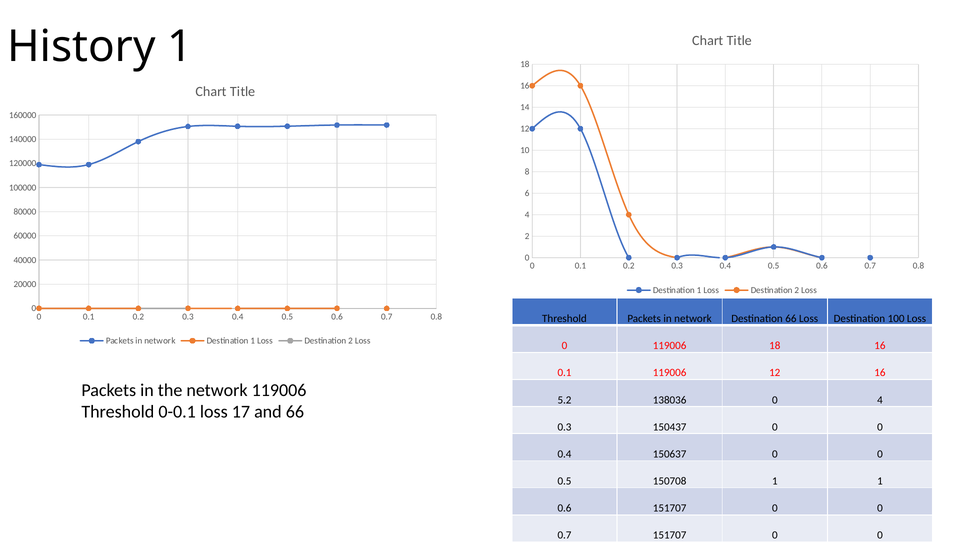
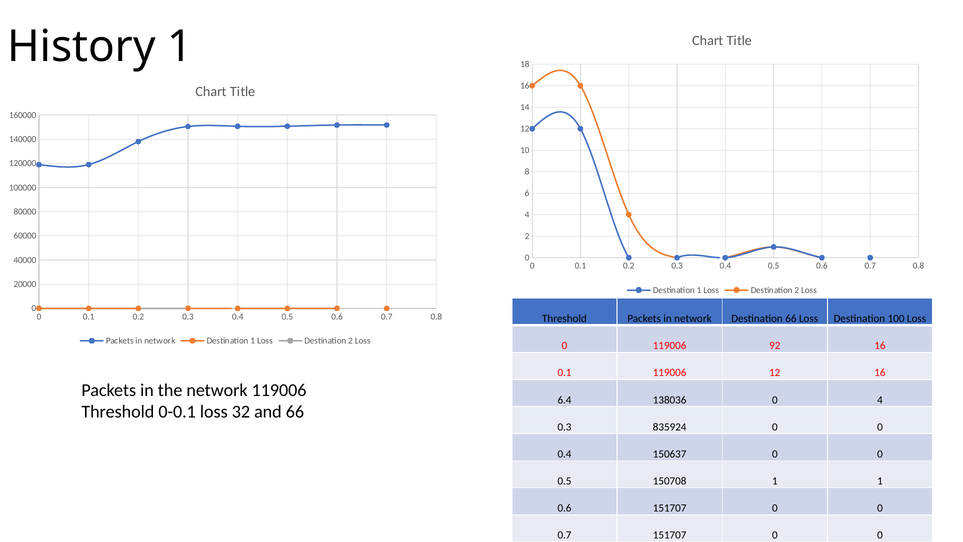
119006 18: 18 -> 92
5.2: 5.2 -> 6.4
17: 17 -> 32
150437: 150437 -> 835924
